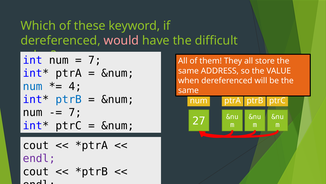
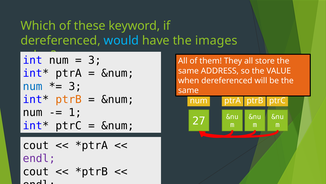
would colour: pink -> light blue
difficult: difficult -> images
7 at (95, 60): 7 -> 3
4 at (75, 86): 4 -> 3
ptrB at (69, 99) colour: blue -> orange
7 at (75, 112): 7 -> 1
